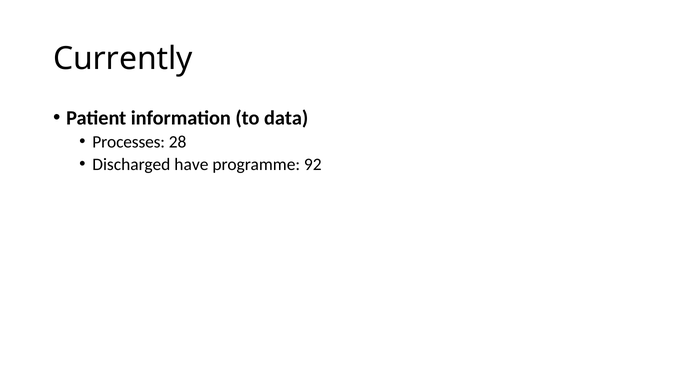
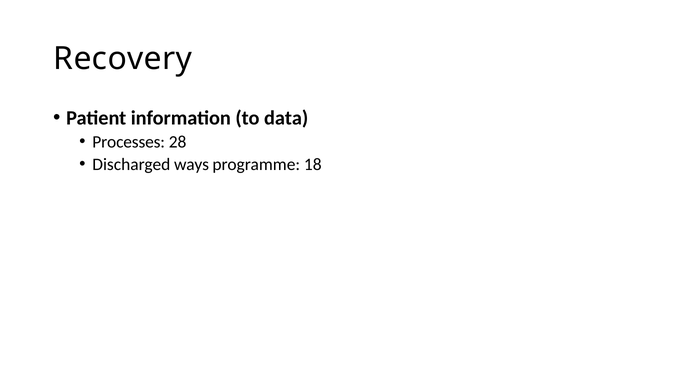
Currently: Currently -> Recovery
have: have -> ways
92: 92 -> 18
